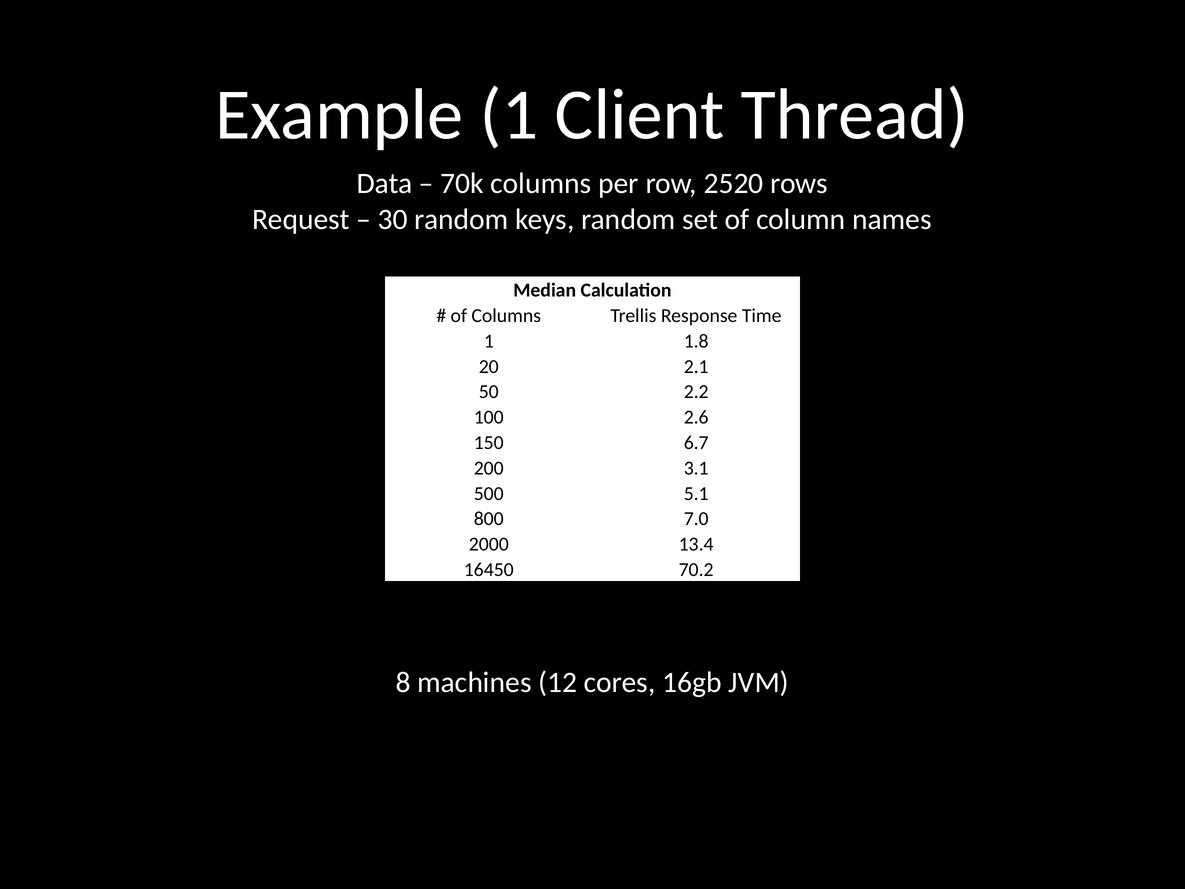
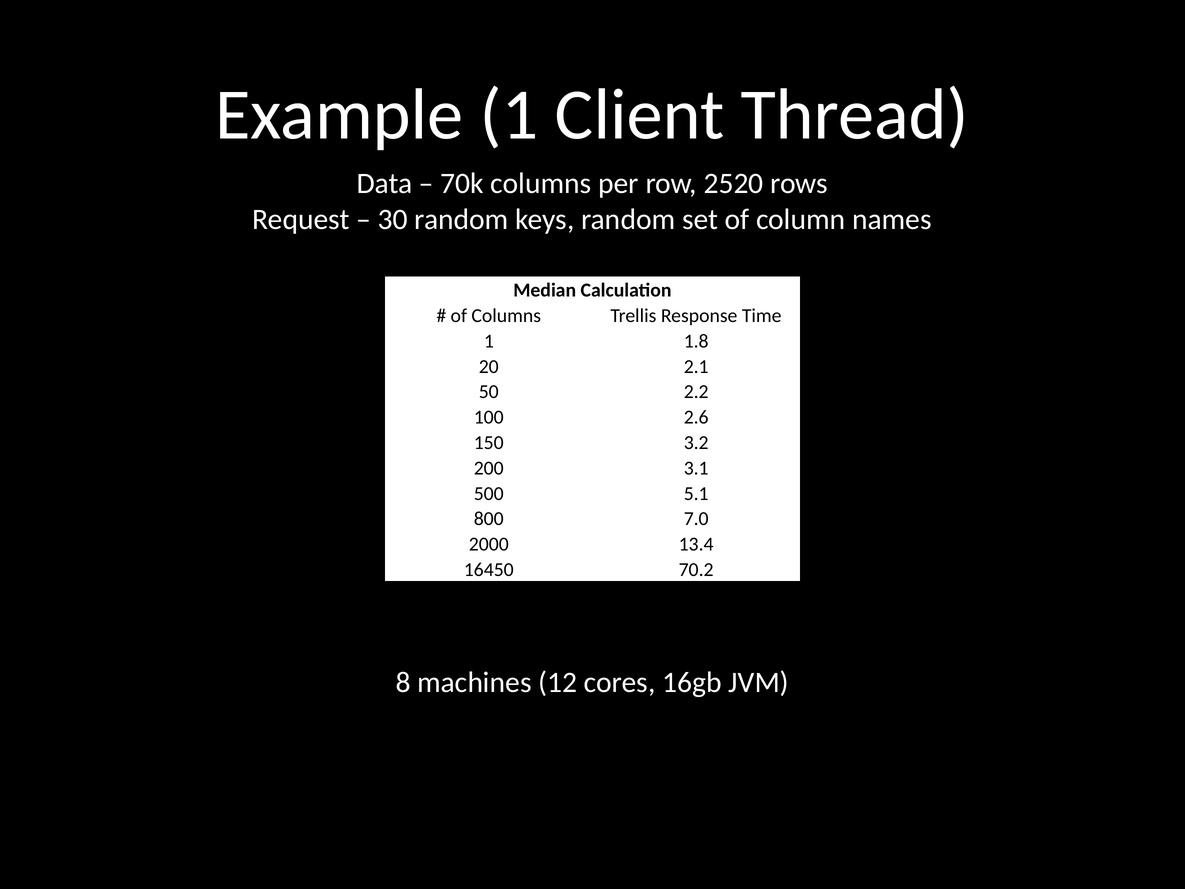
6.7: 6.7 -> 3.2
